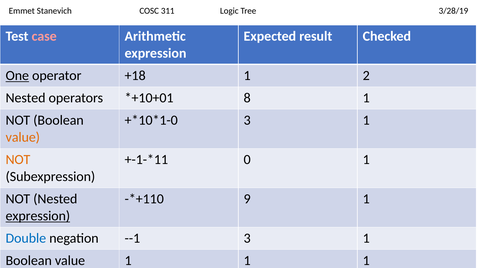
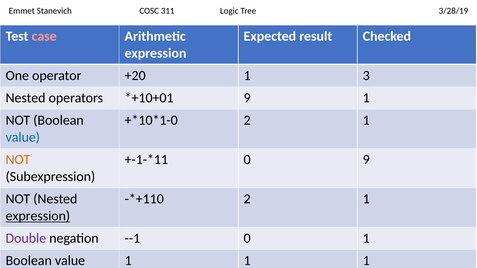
One underline: present -> none
+18: +18 -> +20
2: 2 -> 3
8 at (247, 98): 8 -> 9
3 at (247, 121): 3 -> 2
value at (23, 138) colour: orange -> blue
0 1: 1 -> 9
9 at (247, 199): 9 -> 2
Double colour: blue -> purple
--1 3: 3 -> 0
